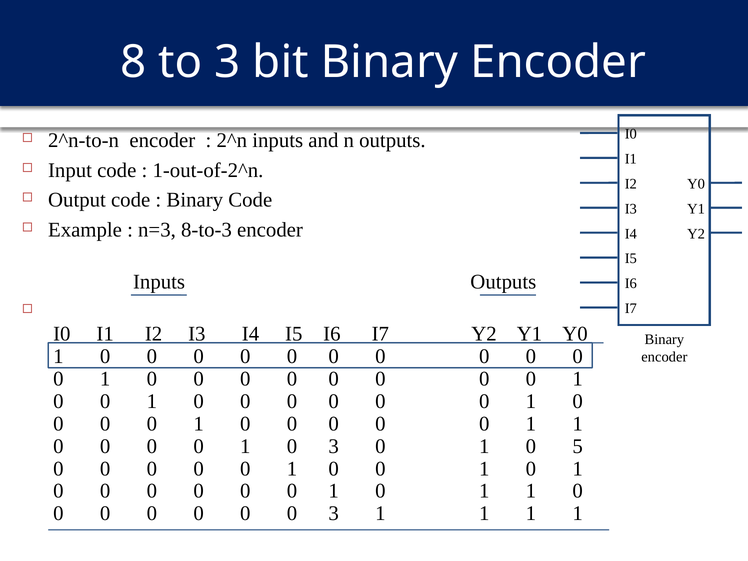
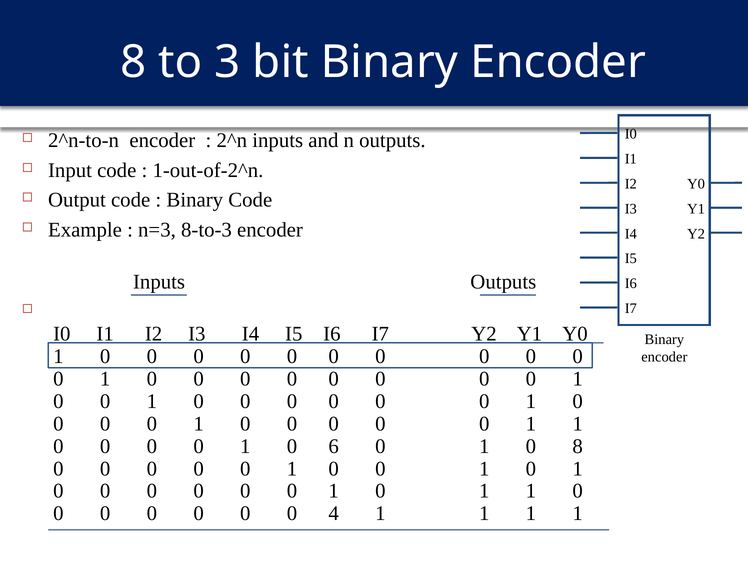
1 0 3: 3 -> 6
0 5: 5 -> 8
0 0 3: 3 -> 4
